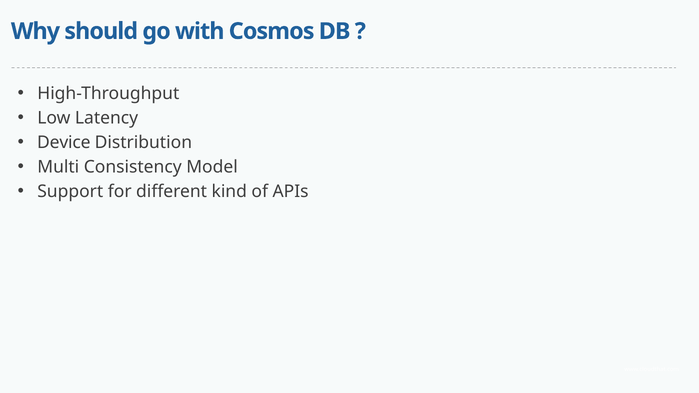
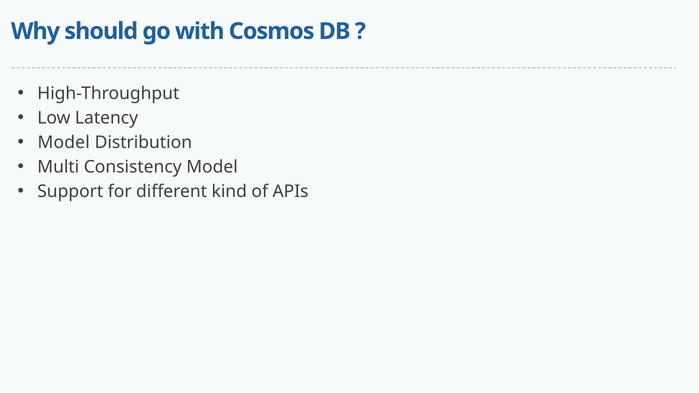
Device at (64, 142): Device -> Model
